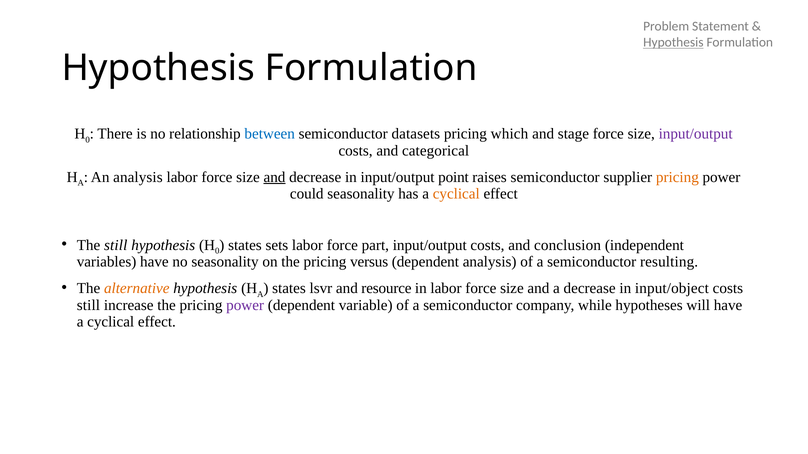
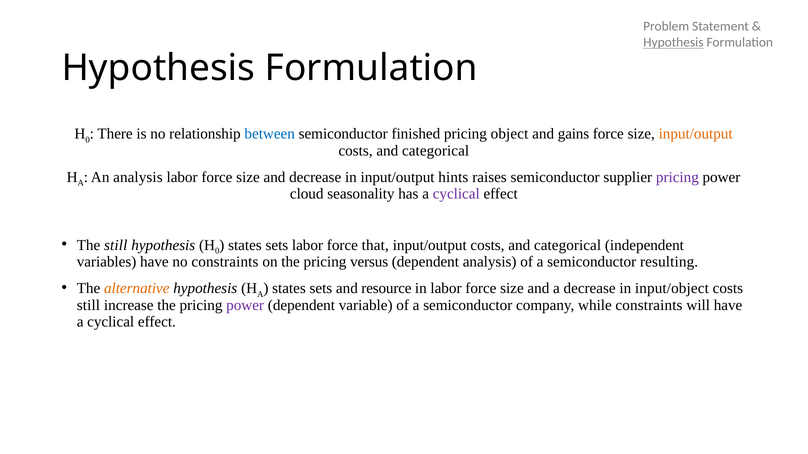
datasets: datasets -> finished
which: which -> object
stage: stage -> gains
input/output at (696, 134) colour: purple -> orange
and at (274, 177) underline: present -> none
point: point -> hints
pricing at (677, 177) colour: orange -> purple
could: could -> cloud
cyclical at (456, 194) colour: orange -> purple
part: part -> that
conclusion at (568, 245): conclusion -> categorical
no seasonality: seasonality -> constraints
lsvr at (321, 289): lsvr -> sets
while hypotheses: hypotheses -> constraints
